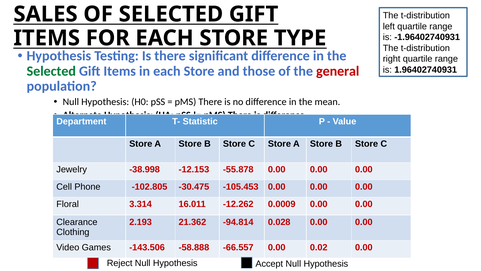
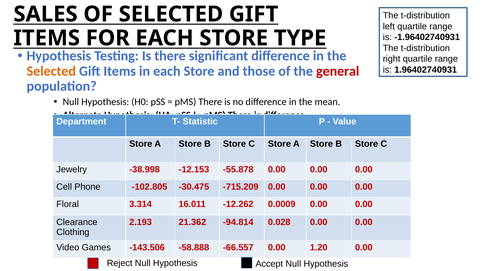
Selected at (51, 71) colour: green -> orange
-105.453: -105.453 -> -715.209
0.02: 0.02 -> 1.20
